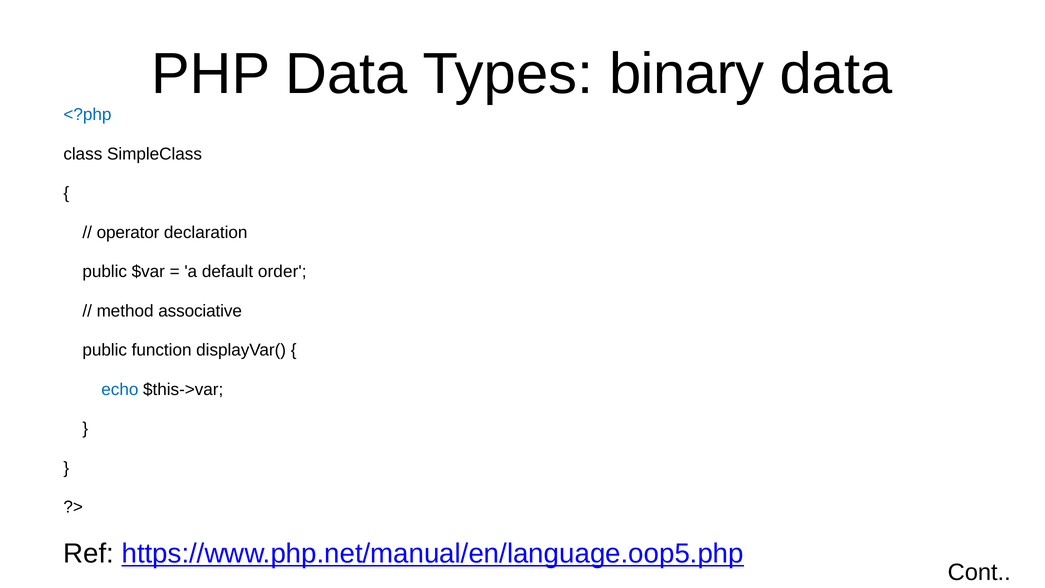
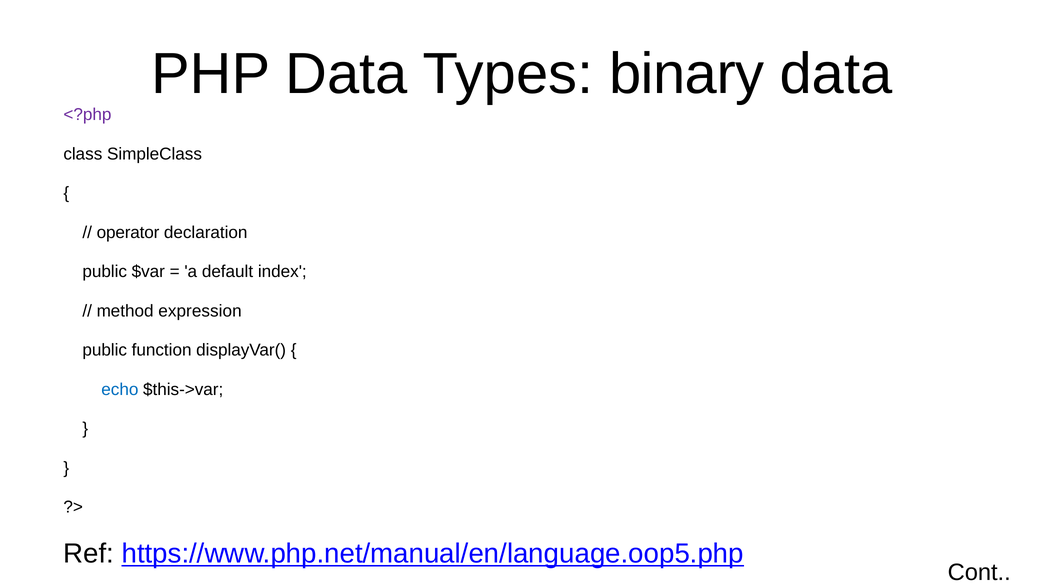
<?php colour: blue -> purple
order: order -> index
associative: associative -> expression
